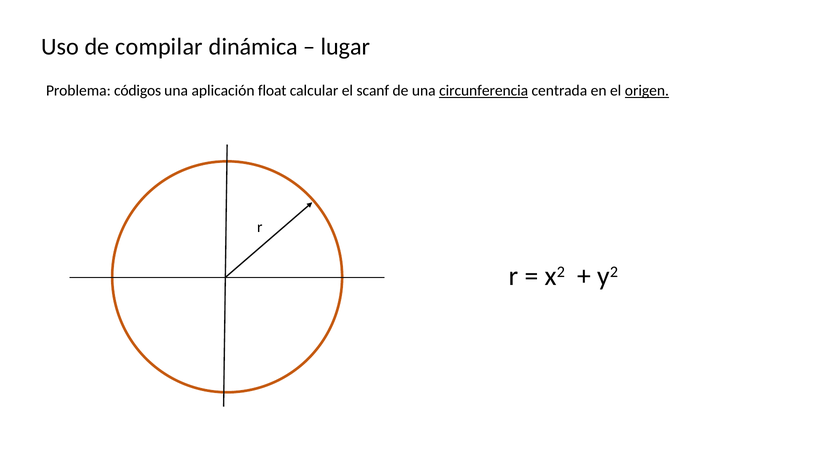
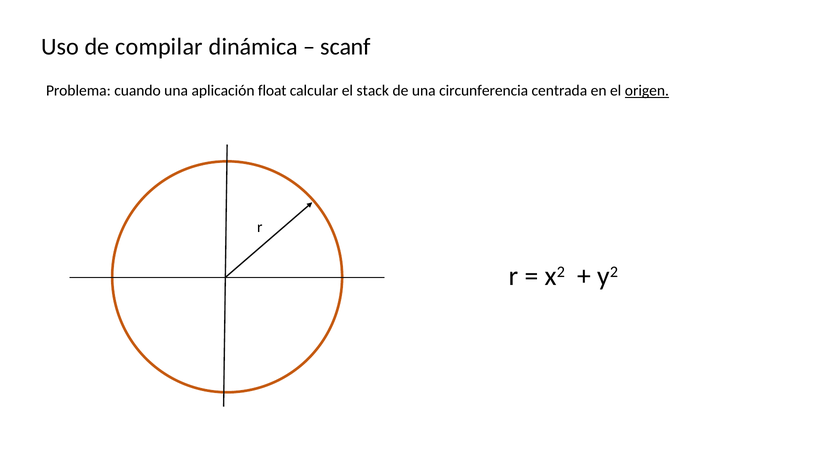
lugar: lugar -> scanf
códigos: códigos -> cuando
scanf: scanf -> stack
circunferencia underline: present -> none
